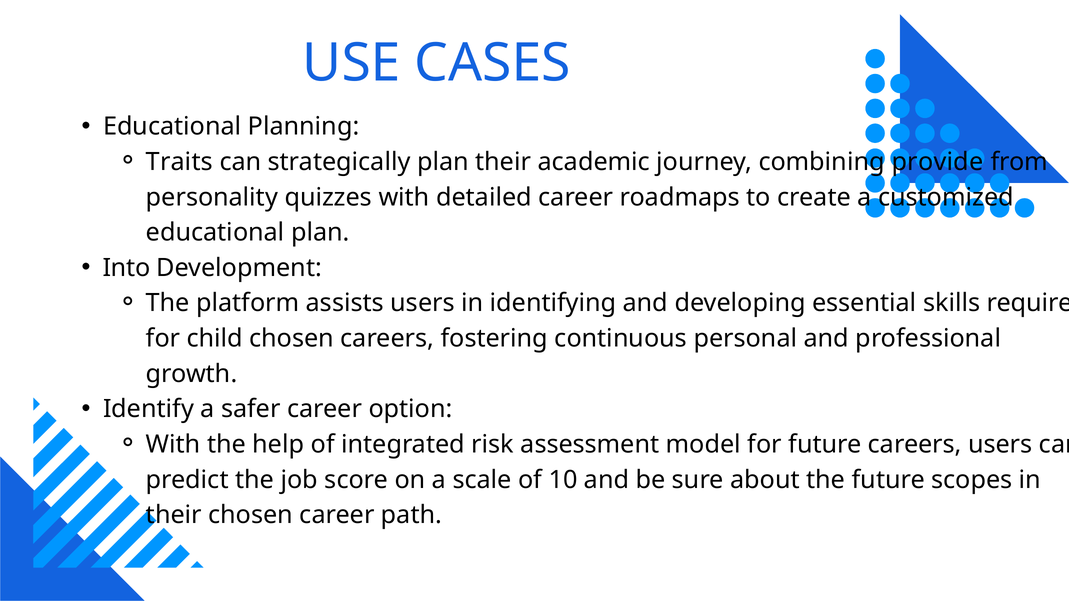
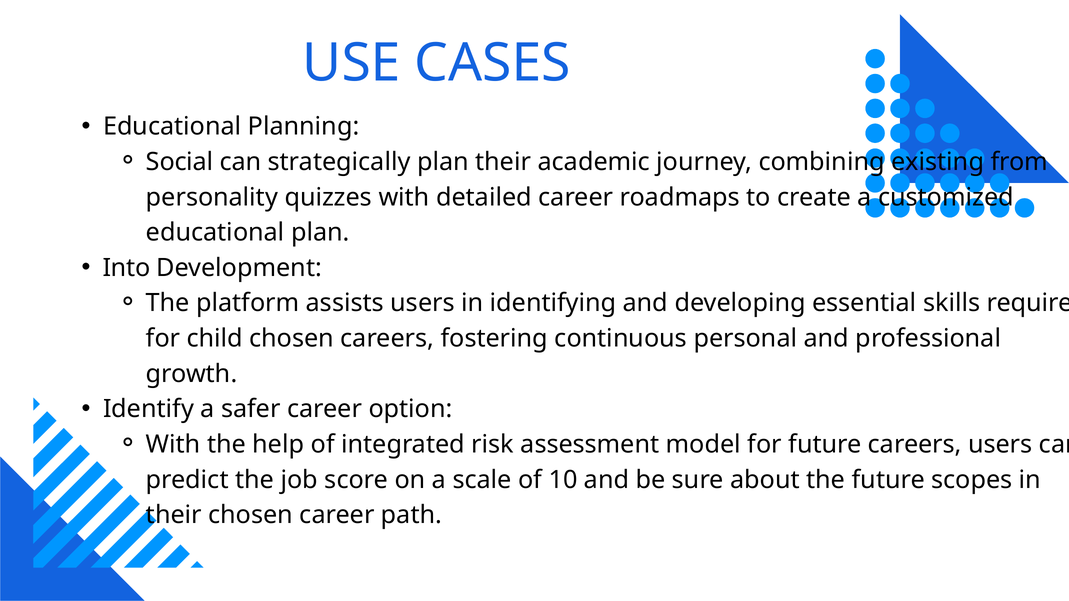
Traits: Traits -> Social
provide: provide -> existing
